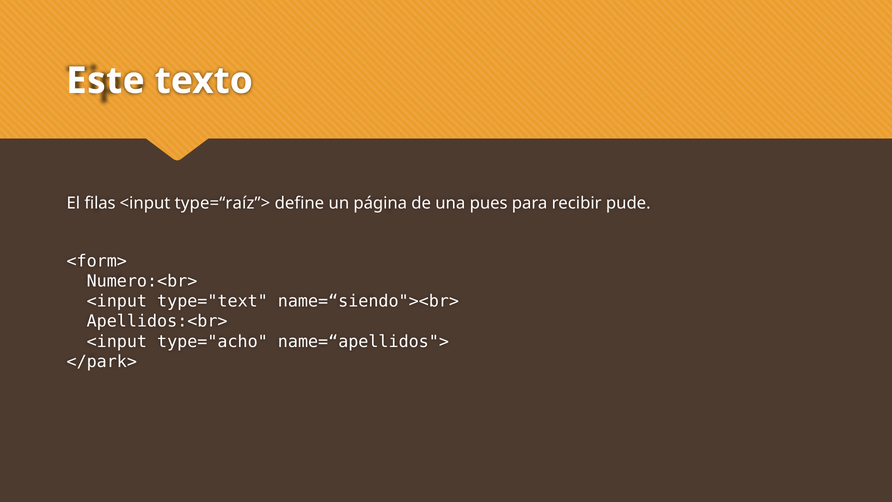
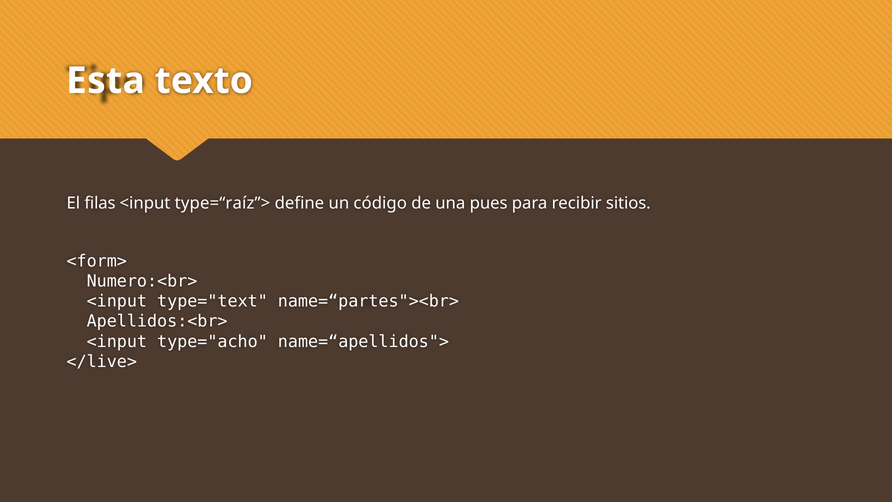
Este: Este -> Esta
página: página -> código
pude: pude -> sitios
name=“siendo"><br>: name=“siendo"><br> -> name=“partes"><br>
</park>: </park> -> </live>
